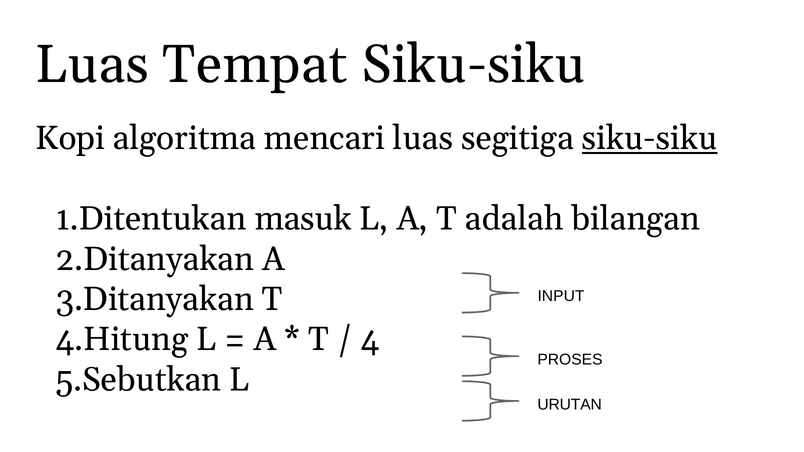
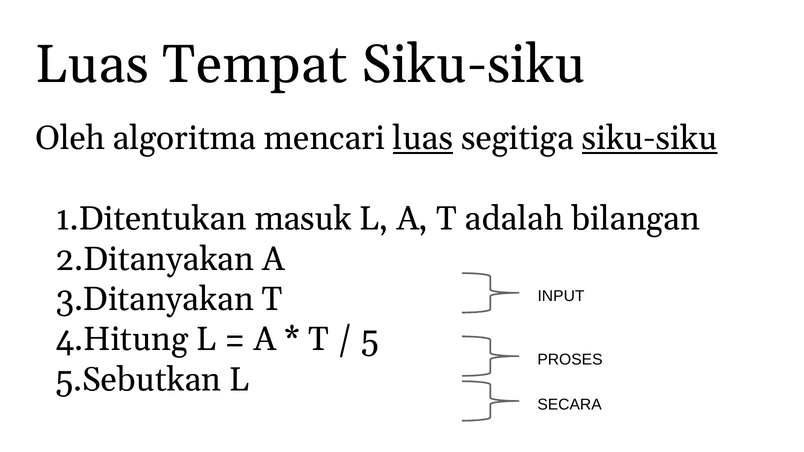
Kopi: Kopi -> Oleh
luas at (423, 139) underline: none -> present
4: 4 -> 5
URUTAN: URUTAN -> SECARA
